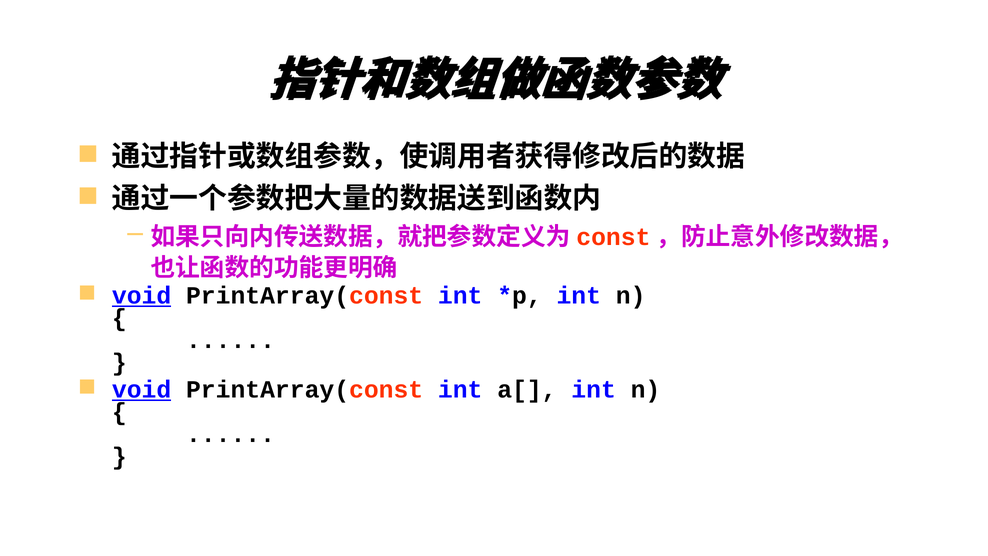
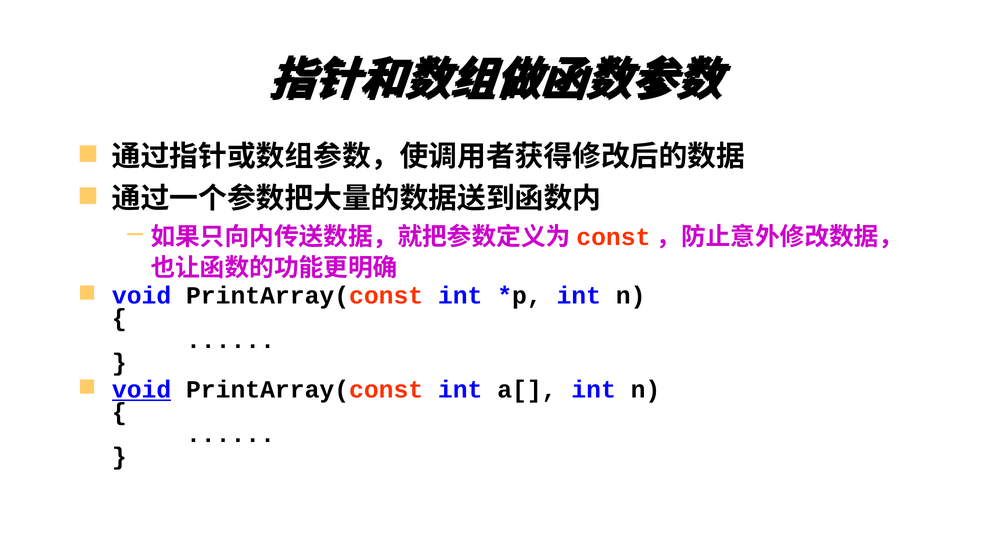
void at (142, 296) underline: present -> none
